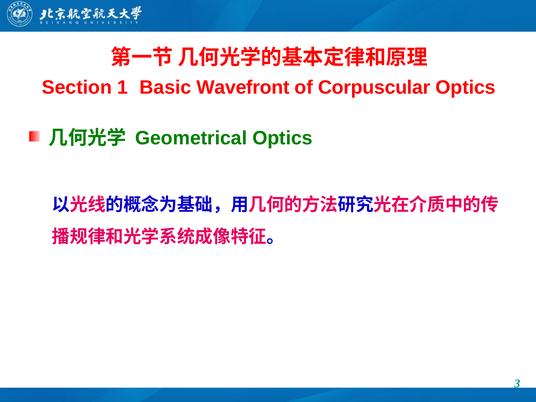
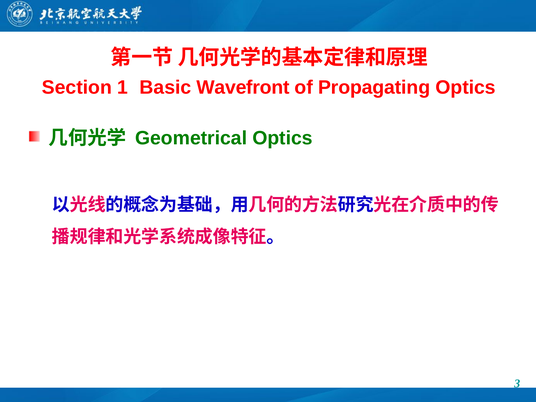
Corpuscular: Corpuscular -> Propagating
